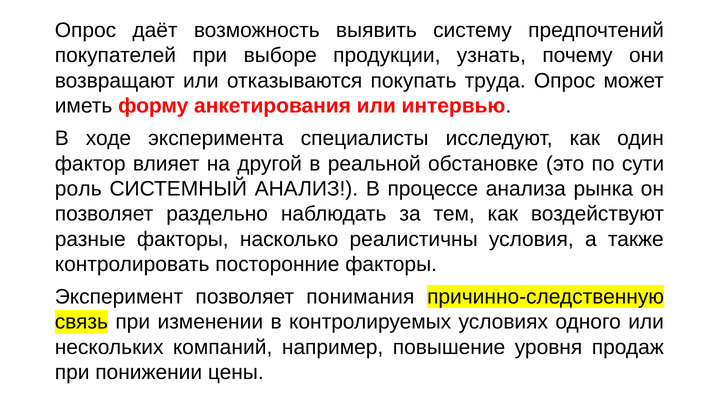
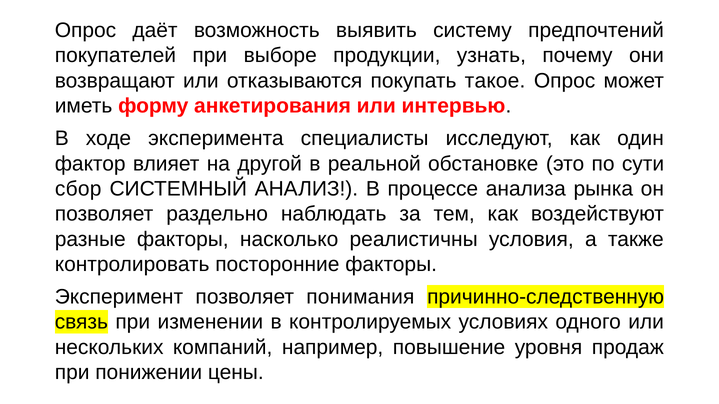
труда: труда -> такое
роль: роль -> сбор
